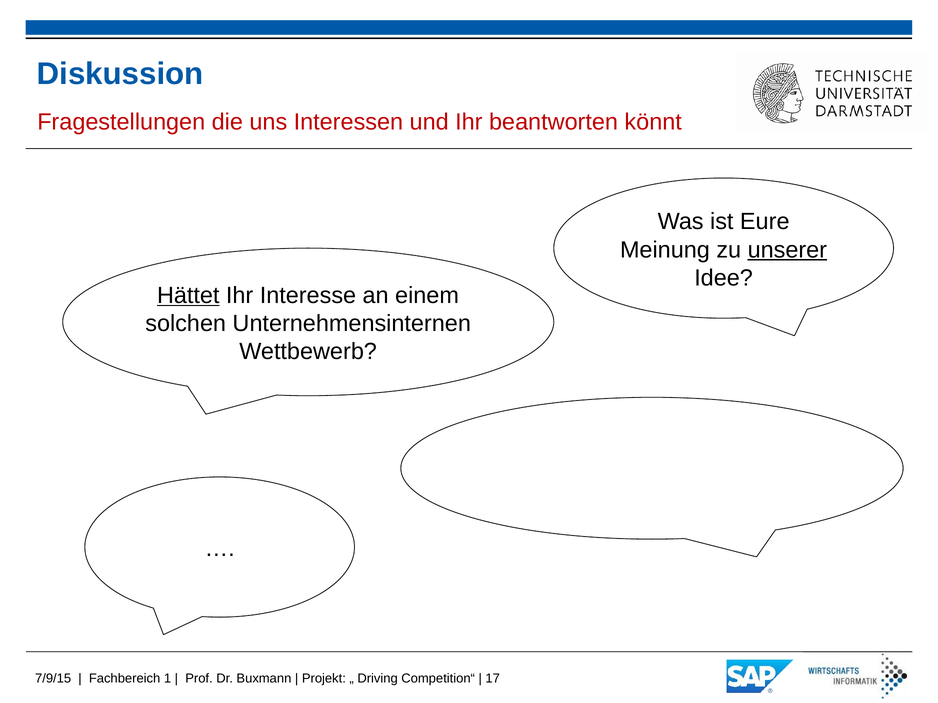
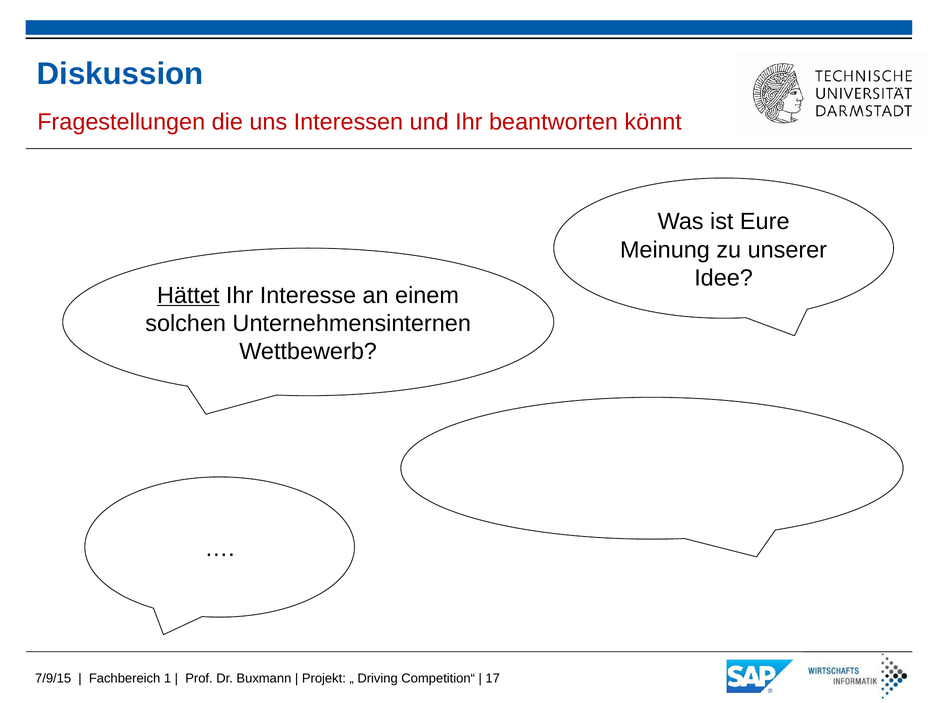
unserer underline: present -> none
